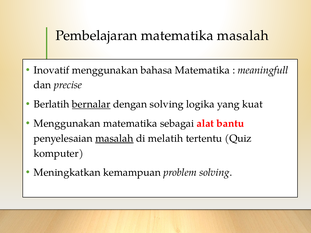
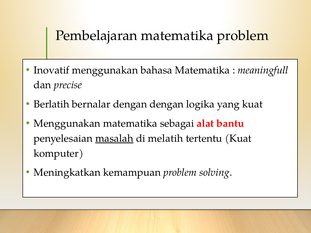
matematika masalah: masalah -> problem
bernalar underline: present -> none
dengan solving: solving -> dengan
tertentu Quiz: Quiz -> Kuat
